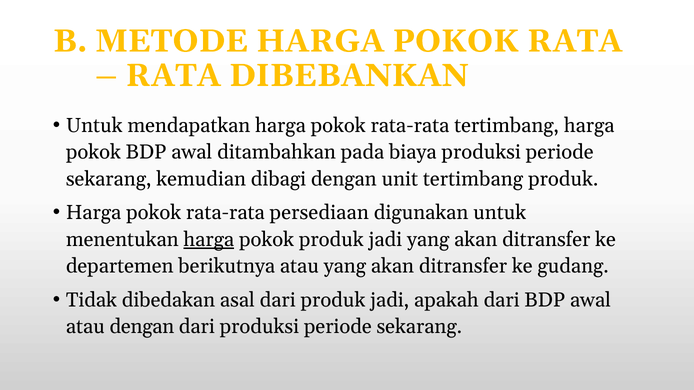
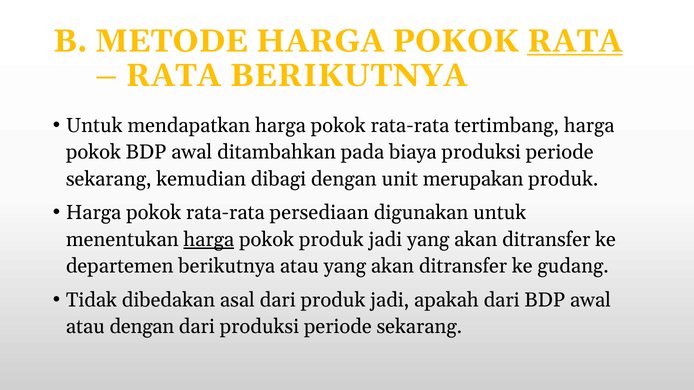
RATA at (575, 41) underline: none -> present
RATA DIBEBANKAN: DIBEBANKAN -> BERIKUTNYA
unit tertimbang: tertimbang -> merupakan
